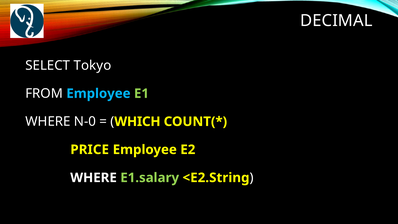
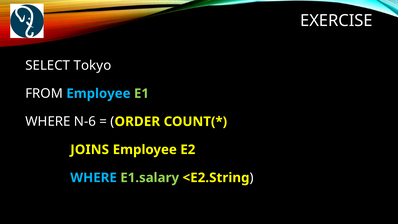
DECIMAL: DECIMAL -> EXERCISE
N-0: N-0 -> N-6
WHICH: WHICH -> ORDER
PRICE: PRICE -> JOINS
WHERE at (94, 178) colour: white -> light blue
